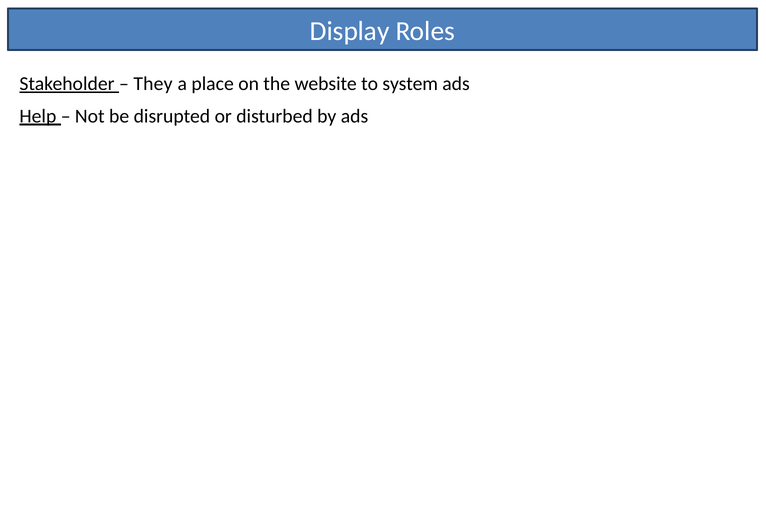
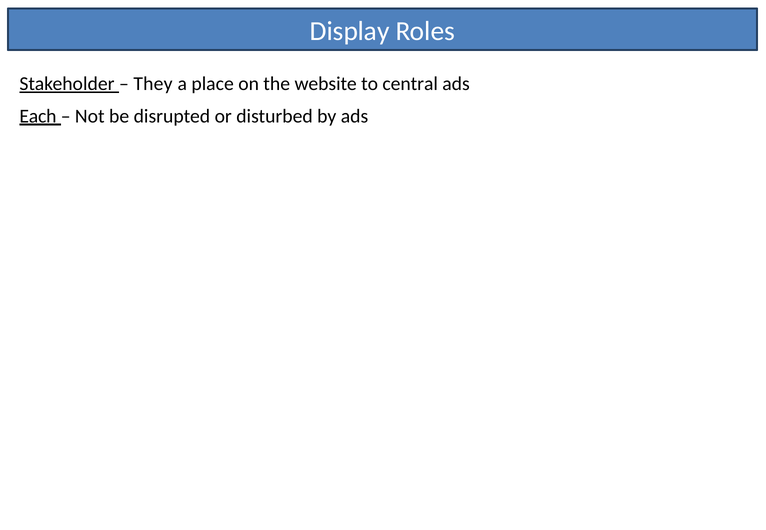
system: system -> central
Help: Help -> Each
